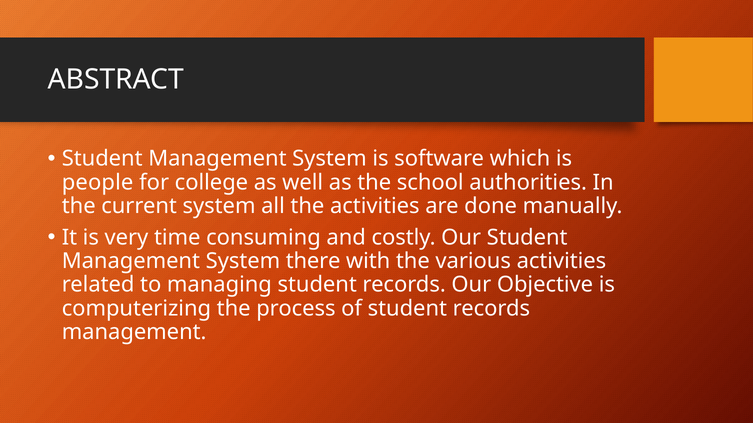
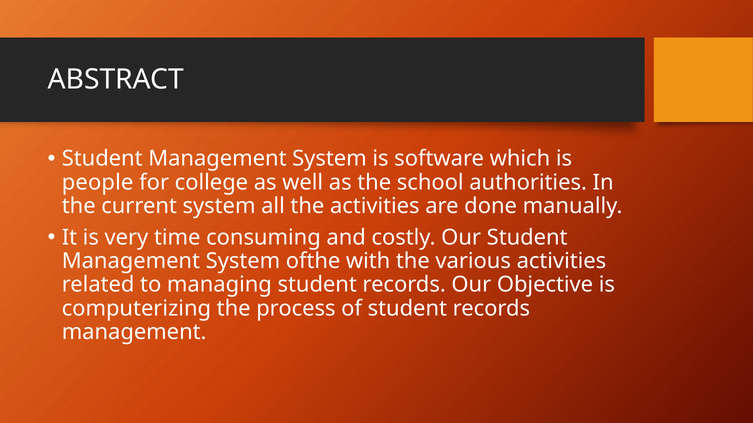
there: there -> ofthe
